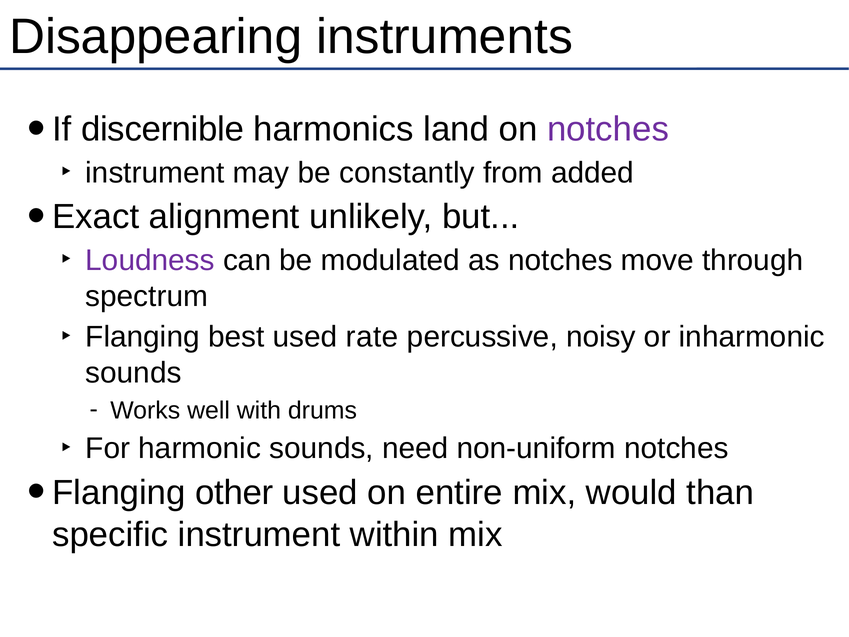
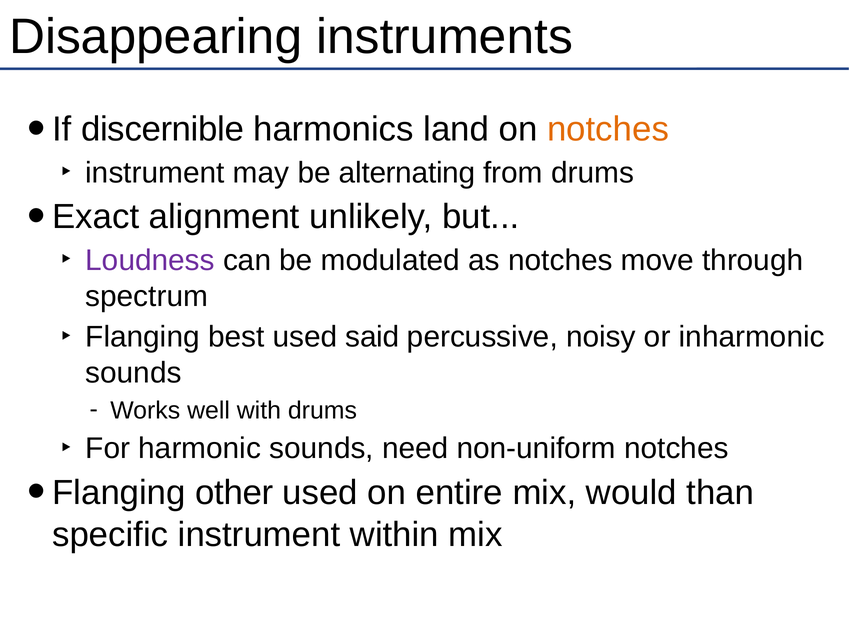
notches at (608, 129) colour: purple -> orange
constantly: constantly -> alternating
from added: added -> drums
rate: rate -> said
